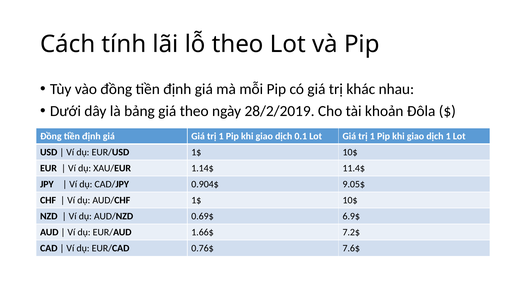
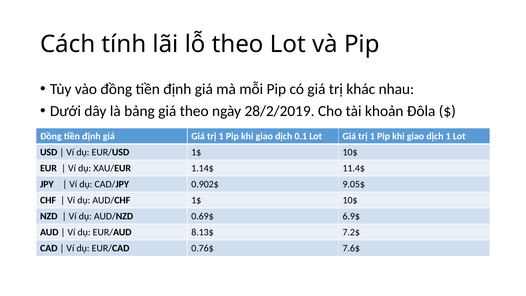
0.904$: 0.904$ -> 0.902$
1.66$: 1.66$ -> 8.13$
